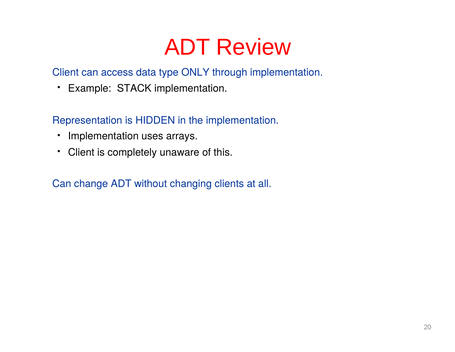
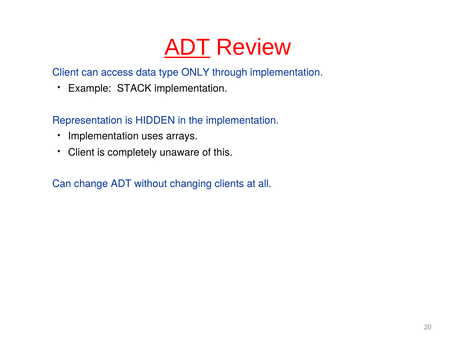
ADT at (187, 47) underline: none -> present
